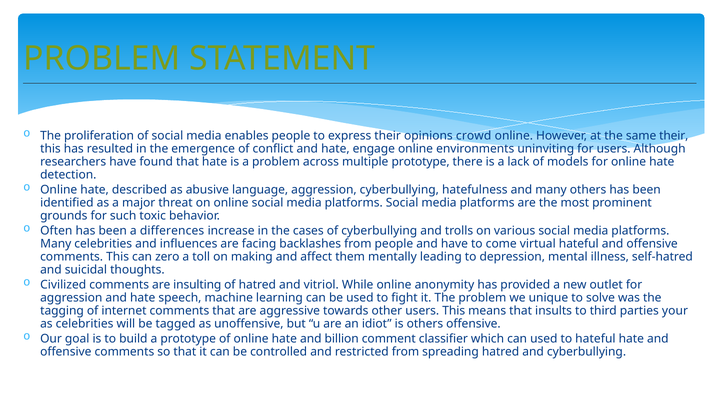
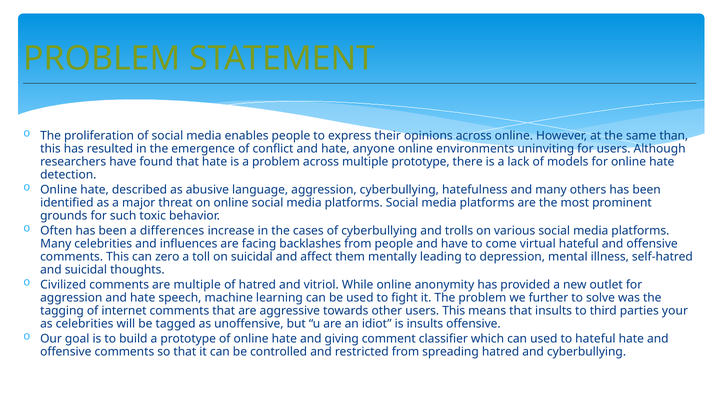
opinions crowd: crowd -> across
same their: their -> than
engage: engage -> anyone
on making: making -> suicidal
are insulting: insulting -> multiple
unique: unique -> further
is others: others -> insults
billion: billion -> giving
